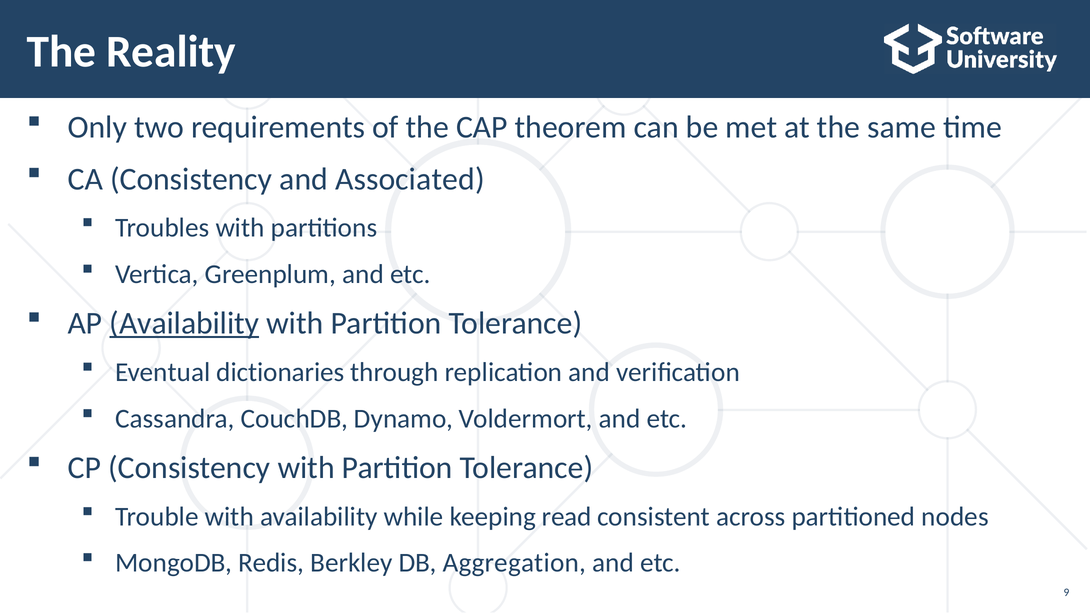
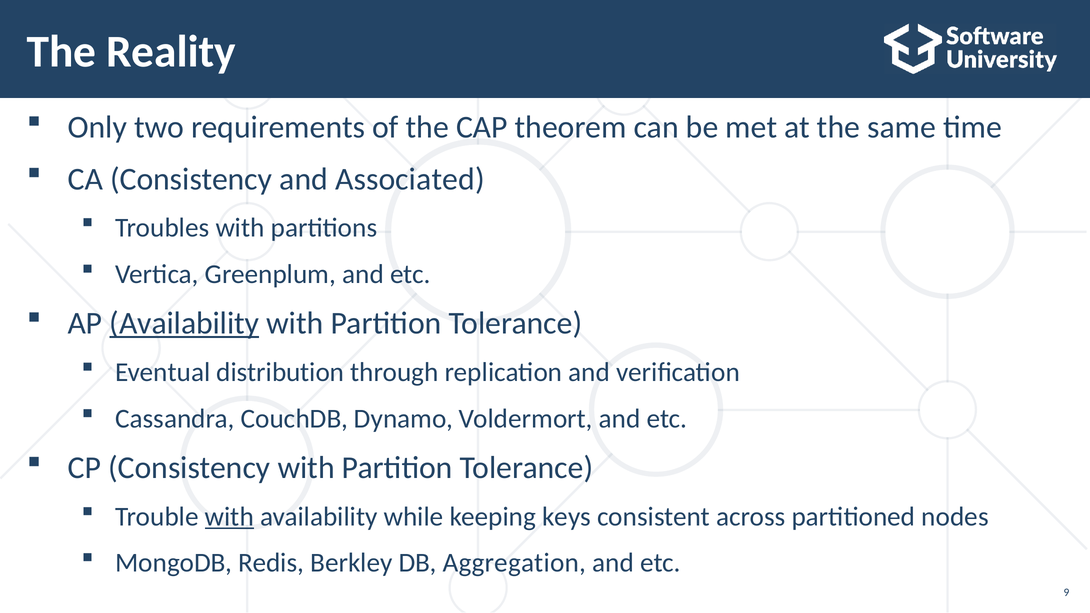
dictionaries: dictionaries -> distribution
with at (229, 517) underline: none -> present
read: read -> keys
